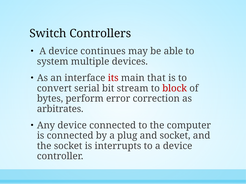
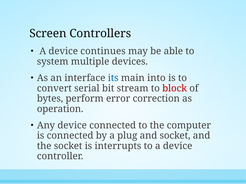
Switch: Switch -> Screen
its colour: red -> blue
that: that -> into
arbitrates: arbitrates -> operation
